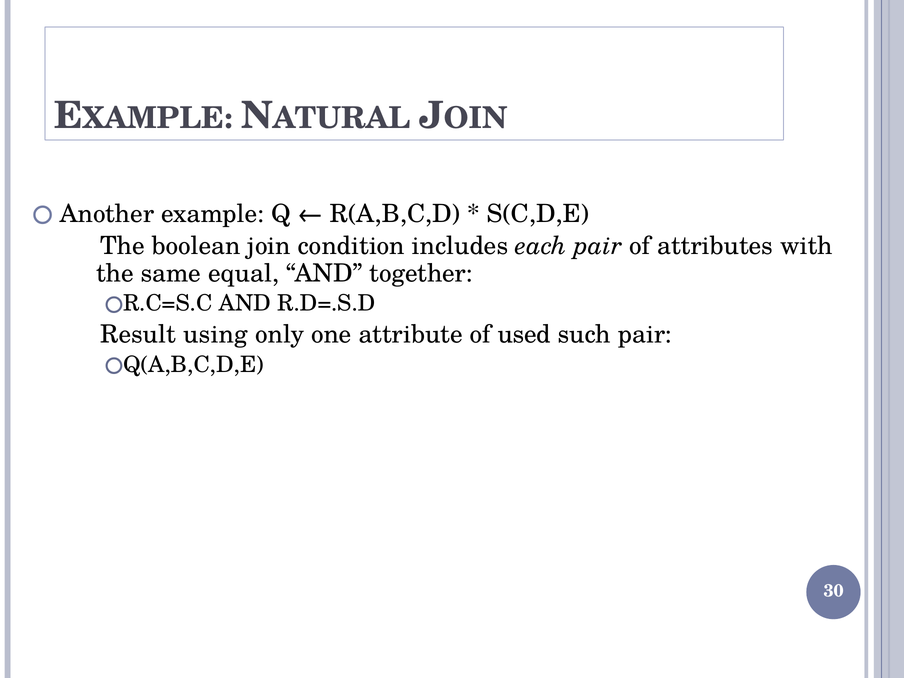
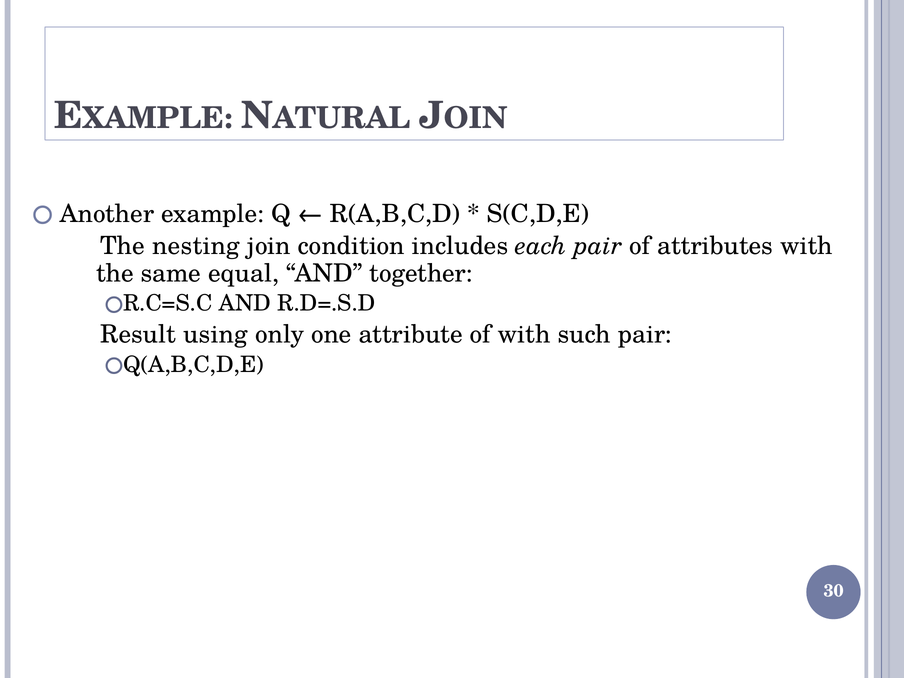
boolean: boolean -> nesting
of used: used -> with
